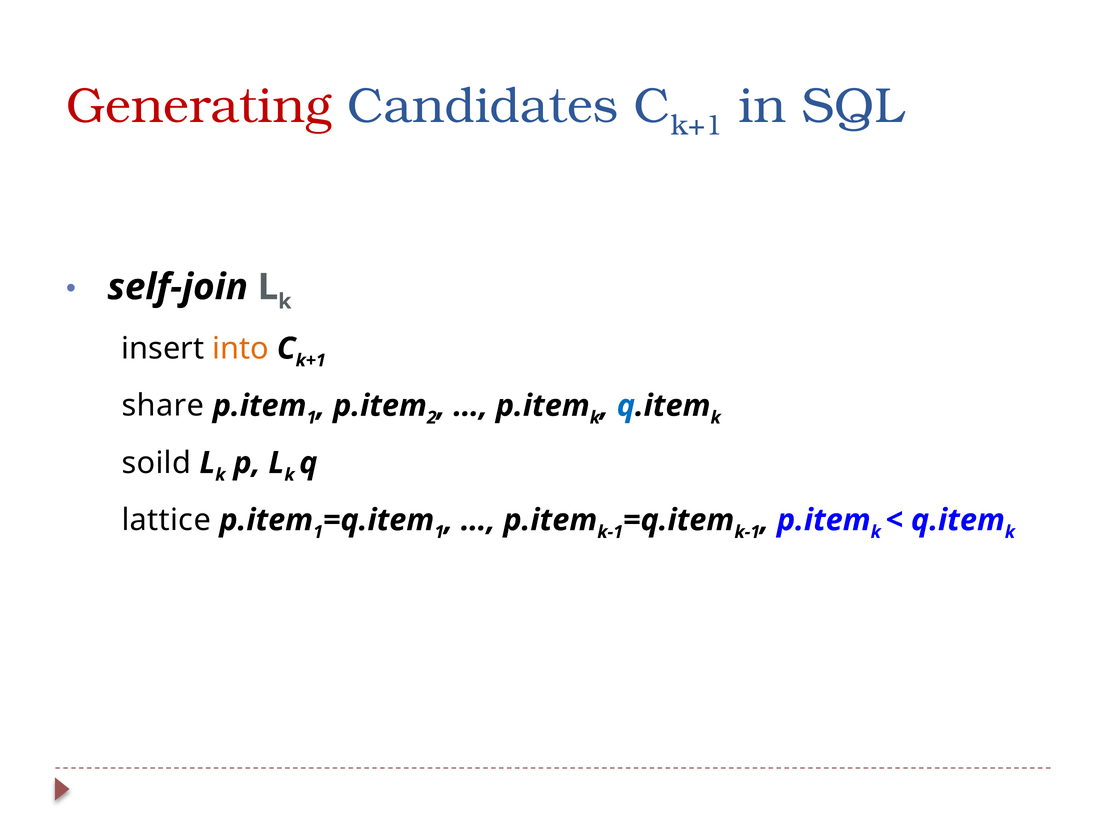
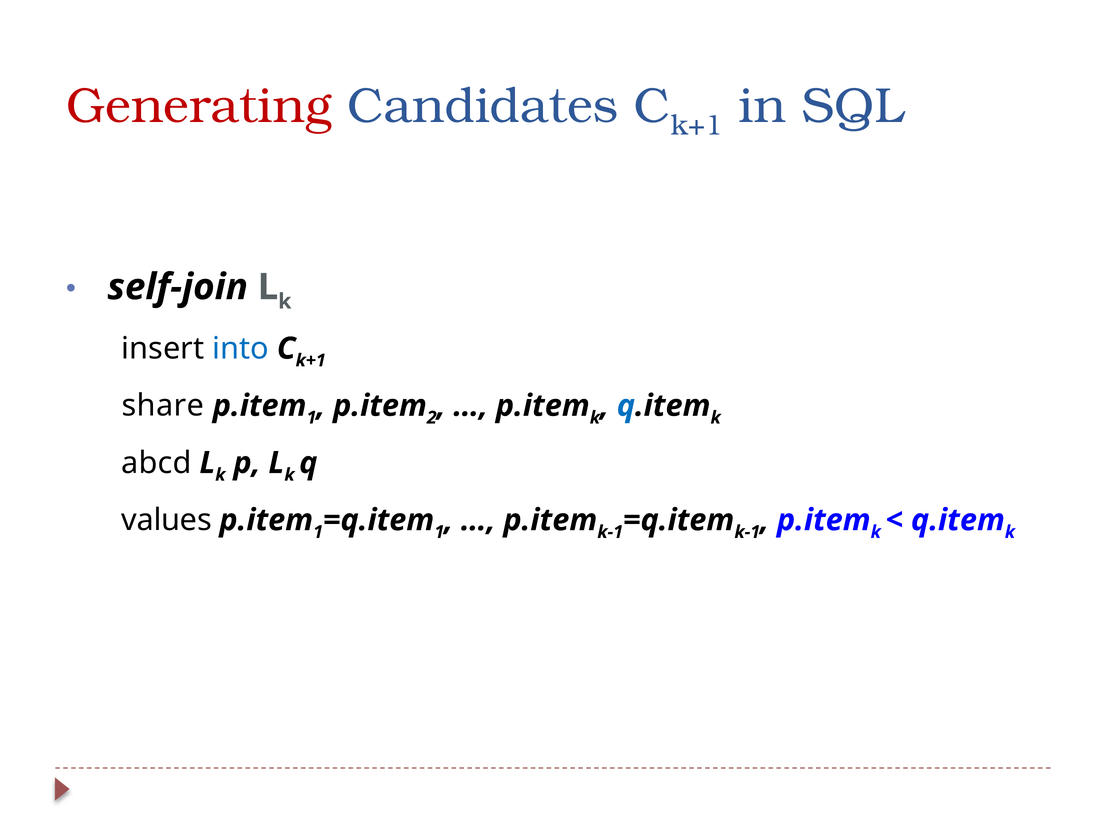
into colour: orange -> blue
soild: soild -> abcd
lattice: lattice -> values
